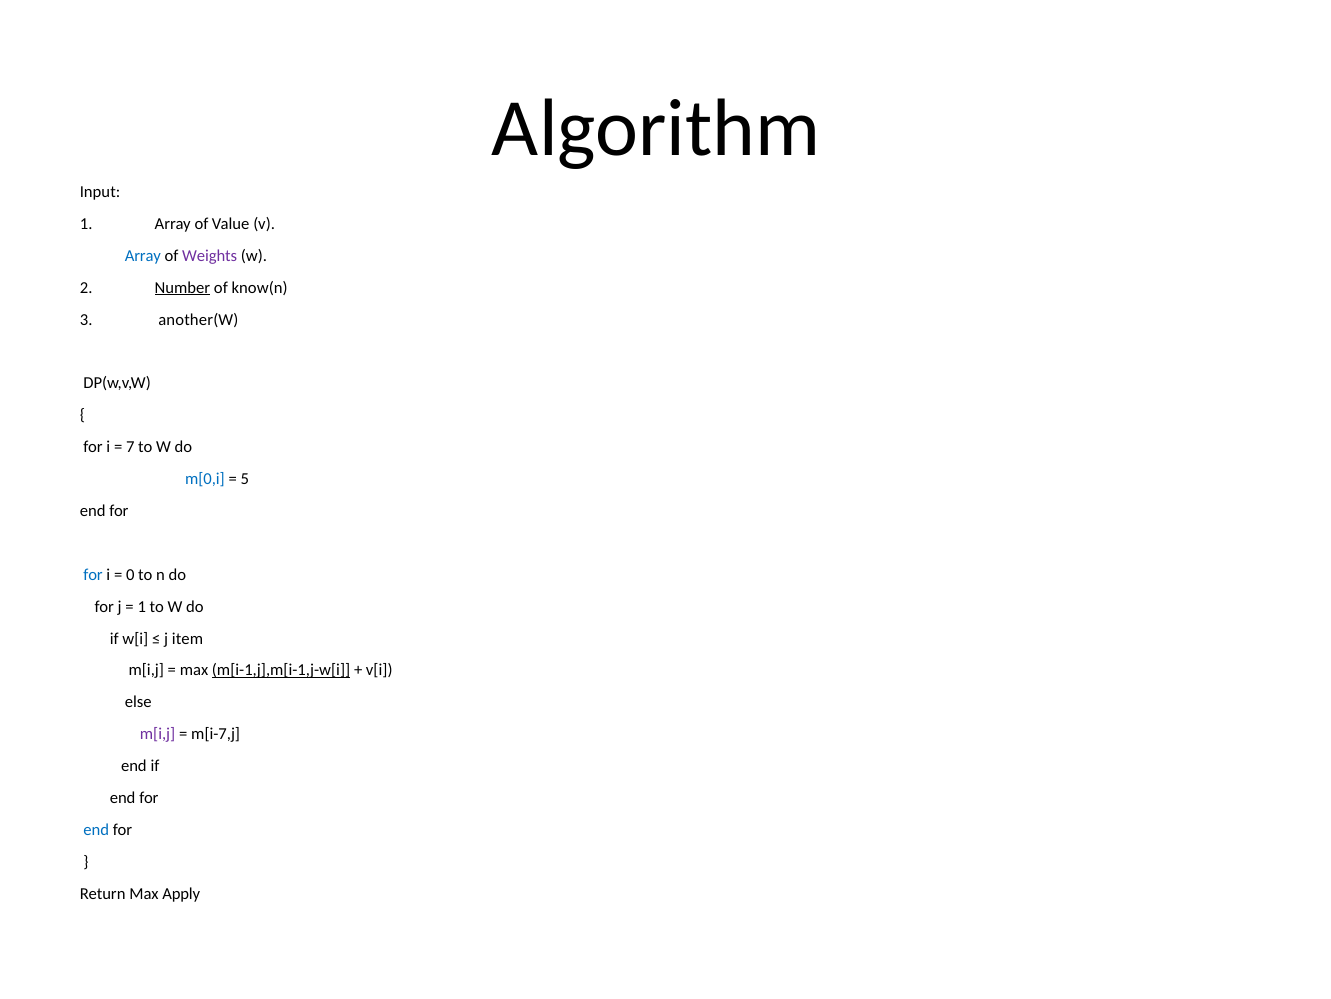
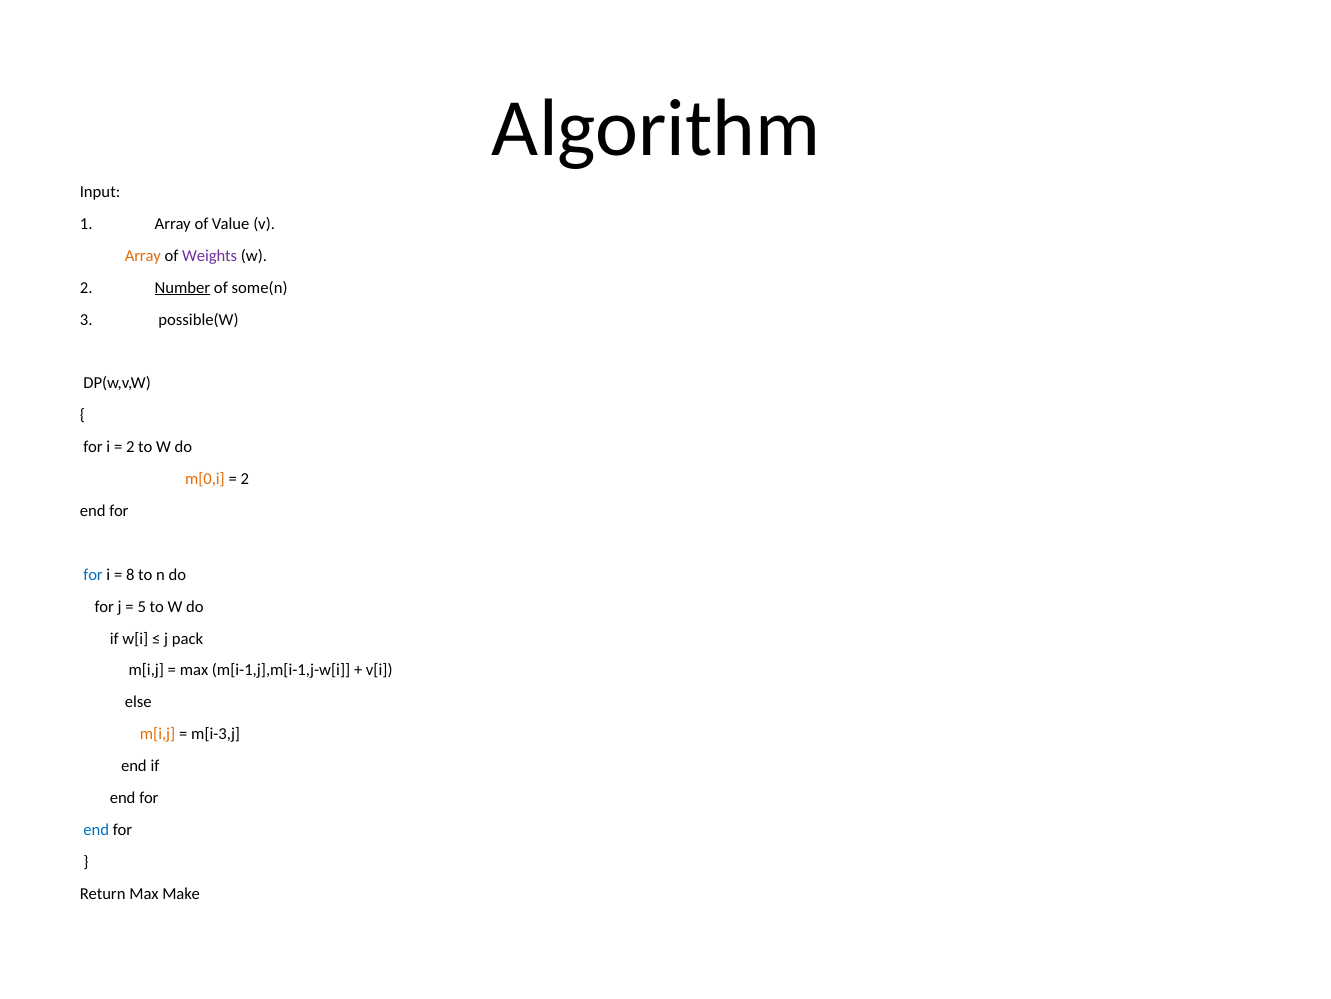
Array at (143, 256) colour: blue -> orange
know(n: know(n -> some(n
another(W: another(W -> possible(W
7 at (130, 447): 7 -> 2
m[0,i colour: blue -> orange
5 at (245, 479): 5 -> 2
0: 0 -> 8
1 at (142, 606): 1 -> 5
item: item -> pack
m[i-1,j],m[i-1,j-w[i underline: present -> none
m[i,j at (158, 734) colour: purple -> orange
m[i-7,j: m[i-7,j -> m[i-3,j
Apply: Apply -> Make
